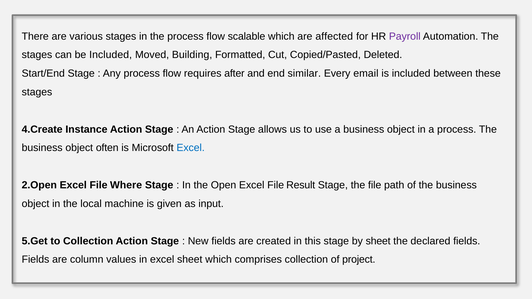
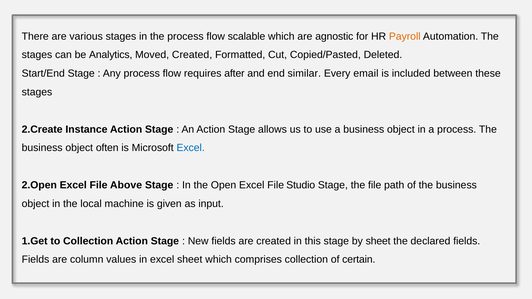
affected: affected -> agnostic
Payroll colour: purple -> orange
be Included: Included -> Analytics
Moved Building: Building -> Created
4.Create: 4.Create -> 2.Create
Where: Where -> Above
Result: Result -> Studio
5.Get: 5.Get -> 1.Get
project: project -> certain
